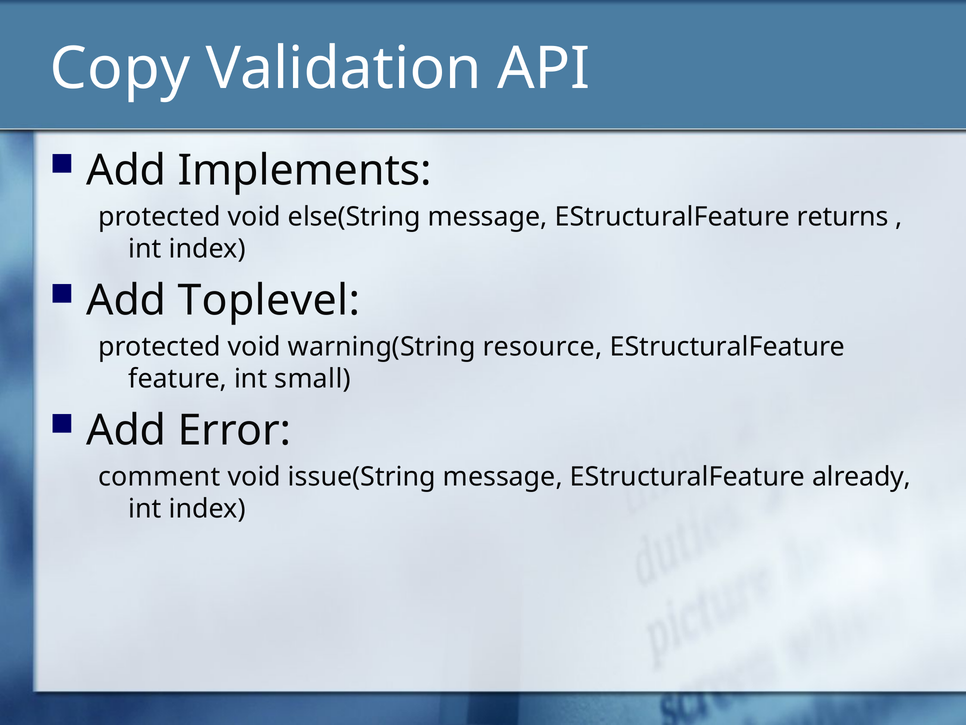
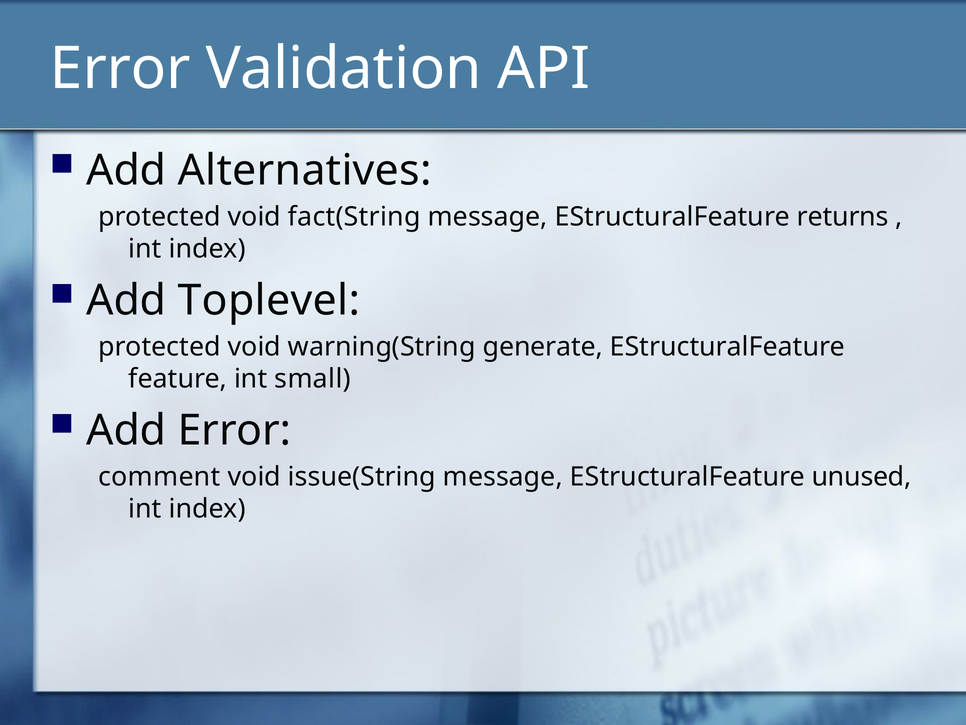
Copy at (120, 69): Copy -> Error
Implements: Implements -> Alternatives
else(String: else(String -> fact(String
resource: resource -> generate
already: already -> unused
